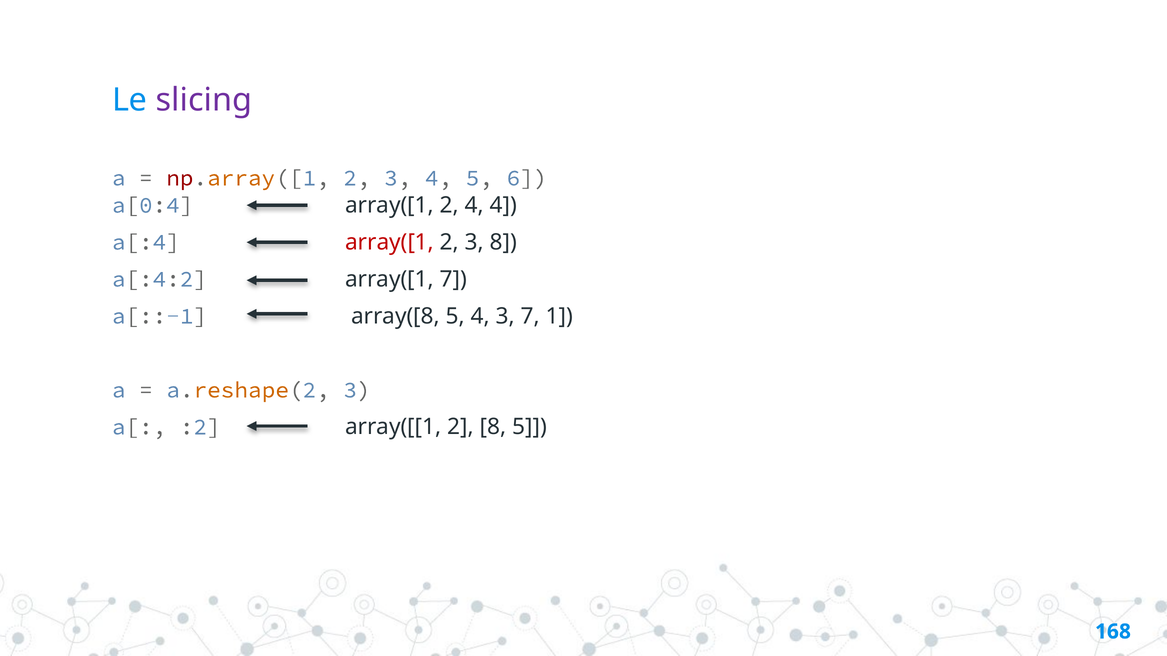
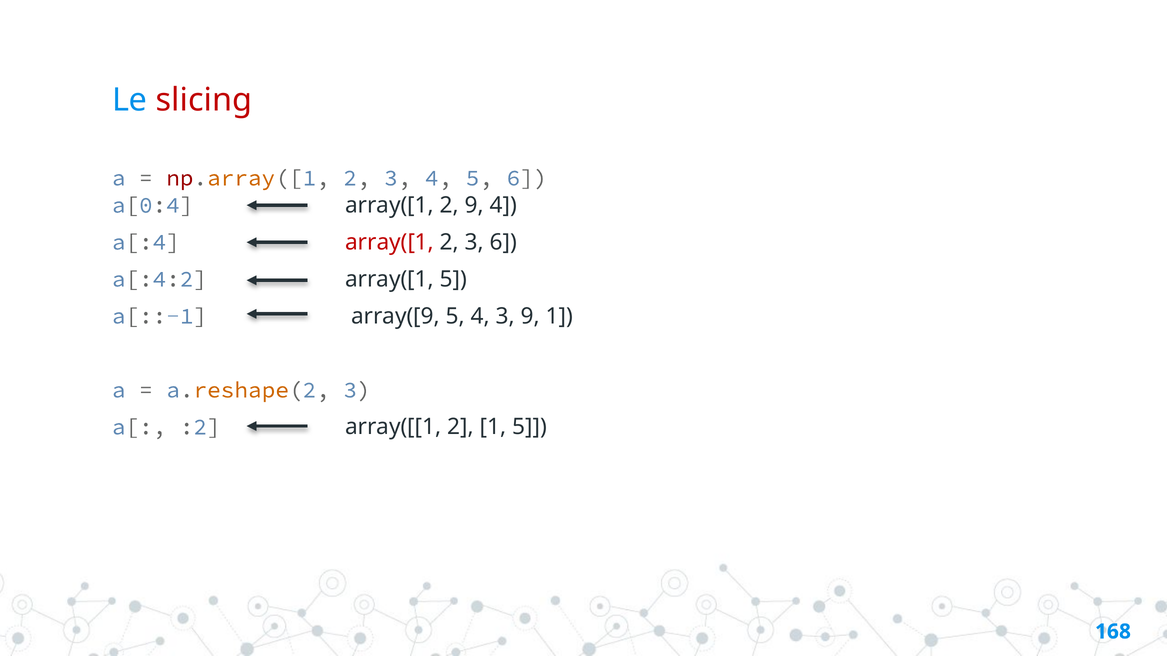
slicing colour: purple -> red
2 4: 4 -> 9
3 8: 8 -> 6
array([1 7: 7 -> 5
array([8: array([8 -> array([9
3 7: 7 -> 9
2 8: 8 -> 1
